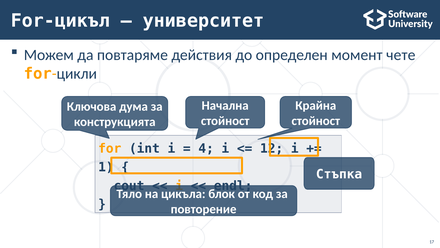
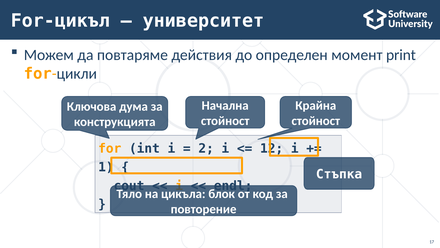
чете: чете -> print
4: 4 -> 2
